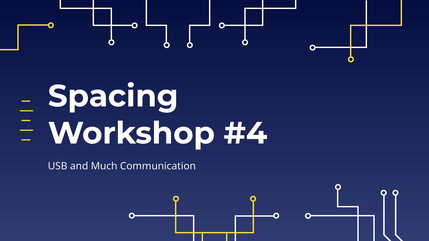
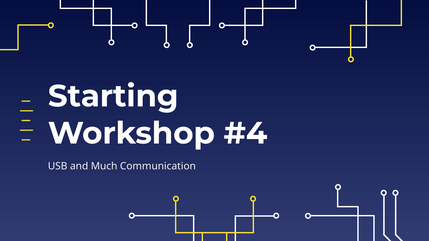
Spacing: Spacing -> Starting
